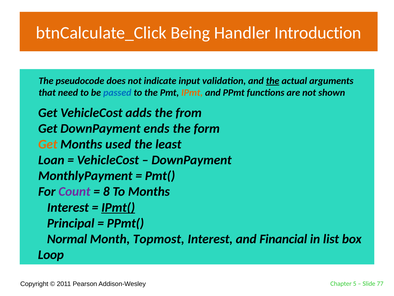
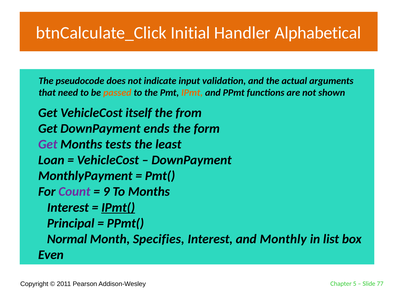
Being: Being -> Initial
Introduction: Introduction -> Alphabetical
the at (273, 81) underline: present -> none
passed colour: blue -> orange
adds: adds -> itself
Get at (48, 144) colour: orange -> purple
used: used -> tests
8: 8 -> 9
Topmost: Topmost -> Specifies
Financial: Financial -> Monthly
Loop: Loop -> Even
